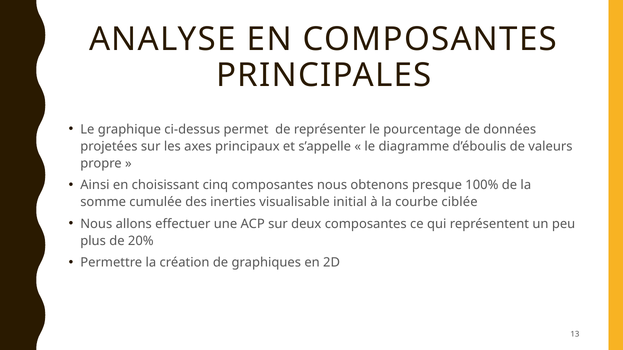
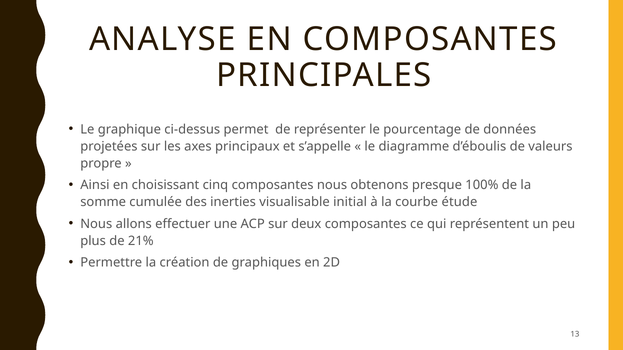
ciblée: ciblée -> étude
20%: 20% -> 21%
